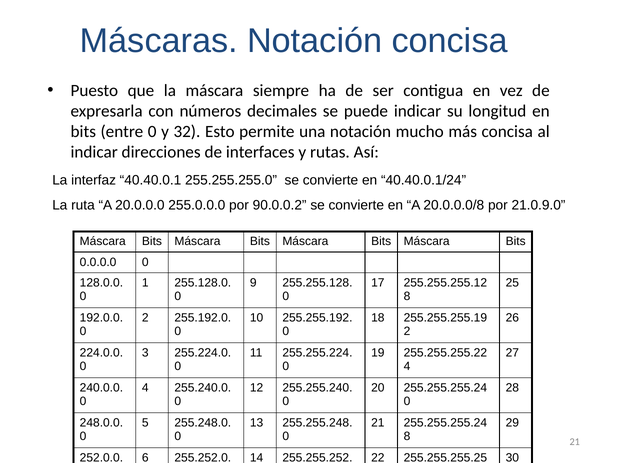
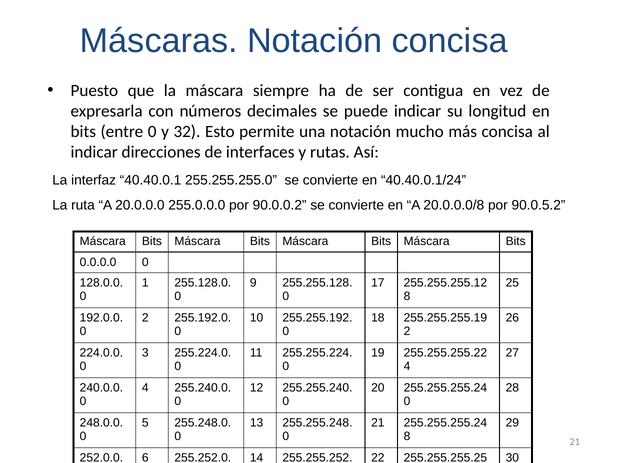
21.0.9.0: 21.0.9.0 -> 90.0.5.2
